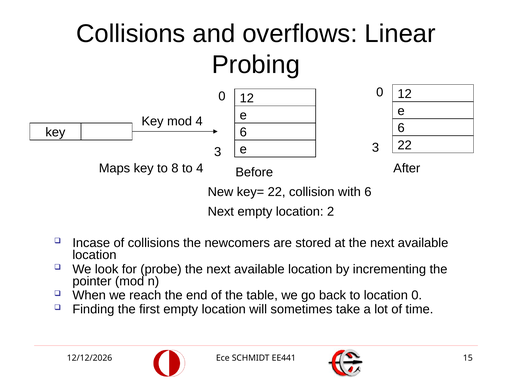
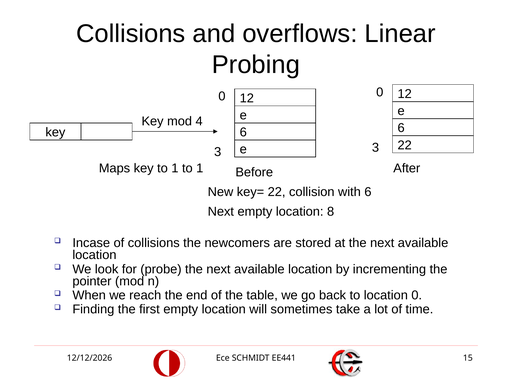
key to 8: 8 -> 1
4 at (200, 168): 4 -> 1
2: 2 -> 8
